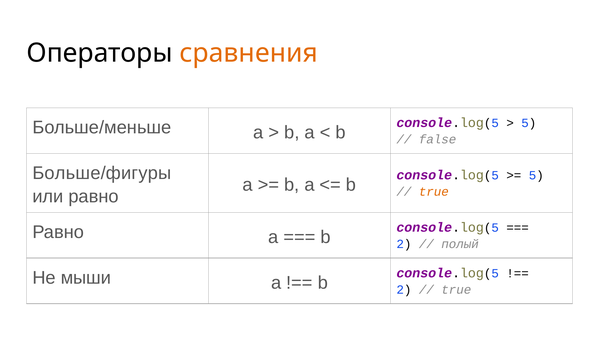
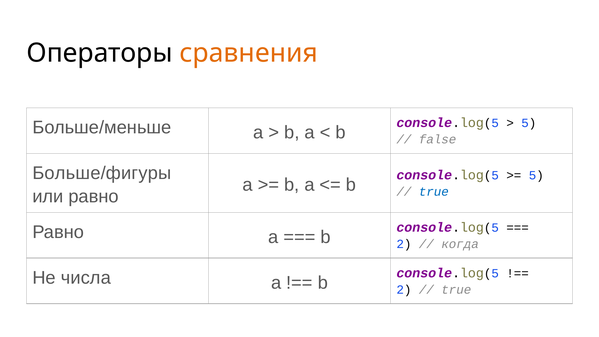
true at (434, 192) colour: orange -> blue
полый: полый -> когда
мыши: мыши -> числа
